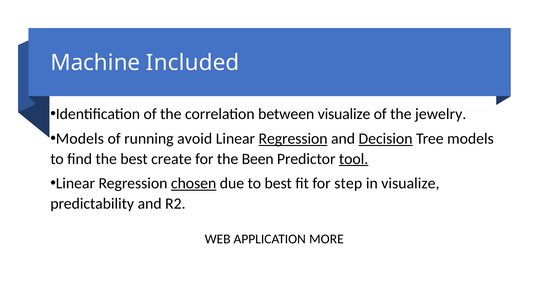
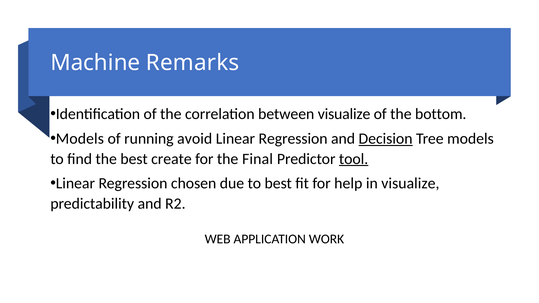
Included: Included -> Remarks
jewelry: jewelry -> bottom
Regression at (293, 139) underline: present -> none
Been: Been -> Final
chosen underline: present -> none
step: step -> help
MORE: MORE -> WORK
